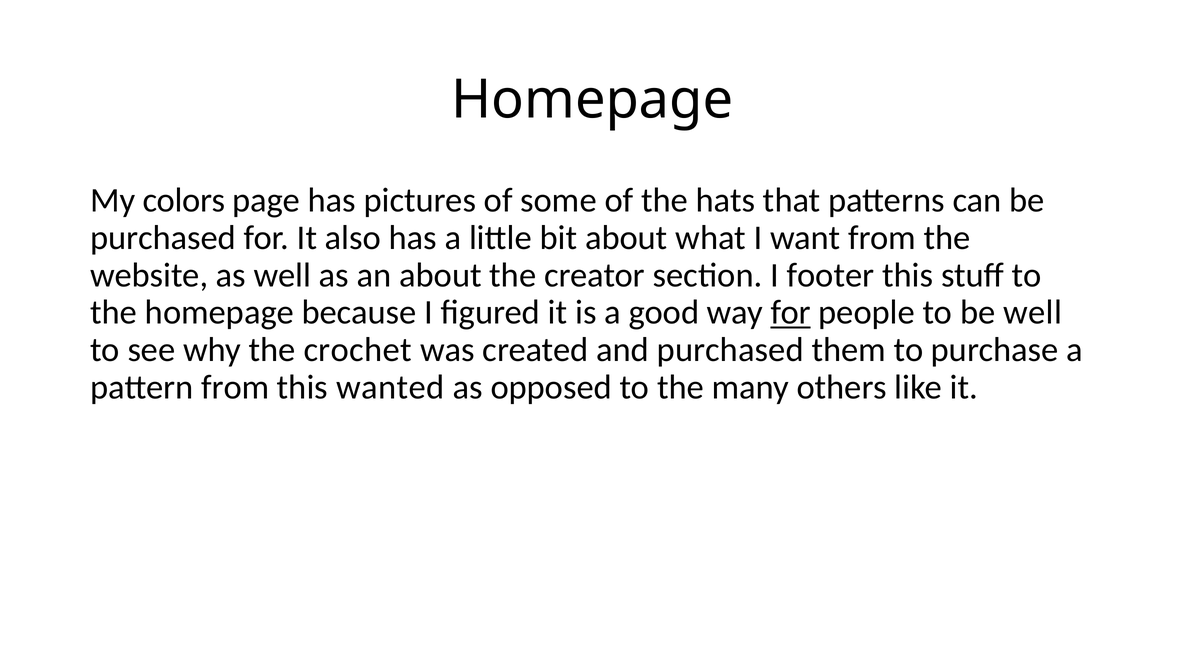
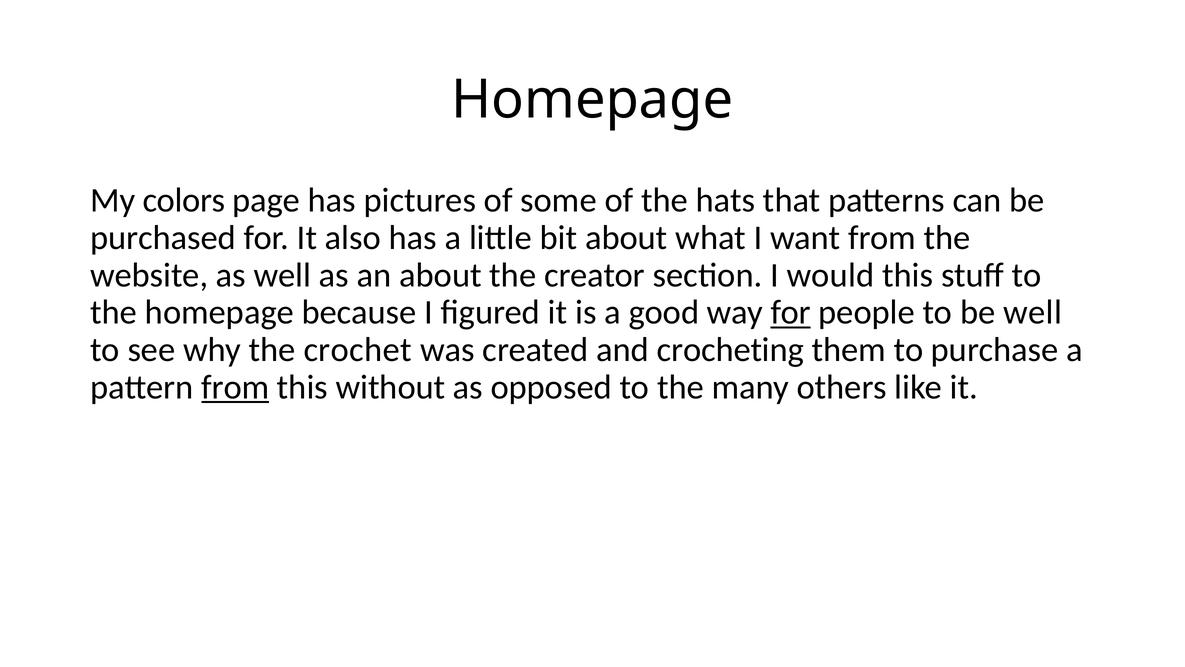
footer: footer -> would
and purchased: purchased -> crocheting
from at (235, 387) underline: none -> present
wanted: wanted -> without
